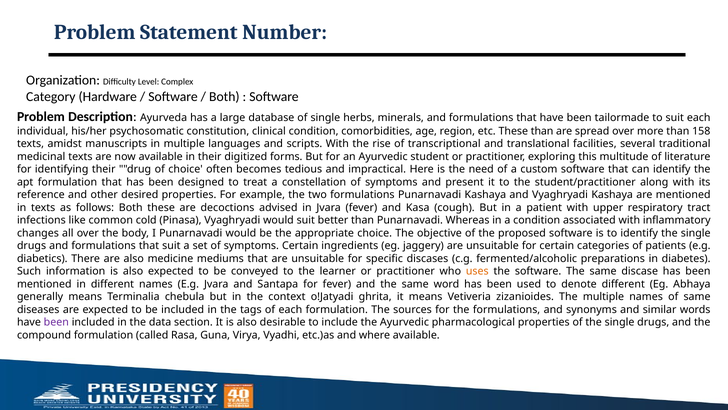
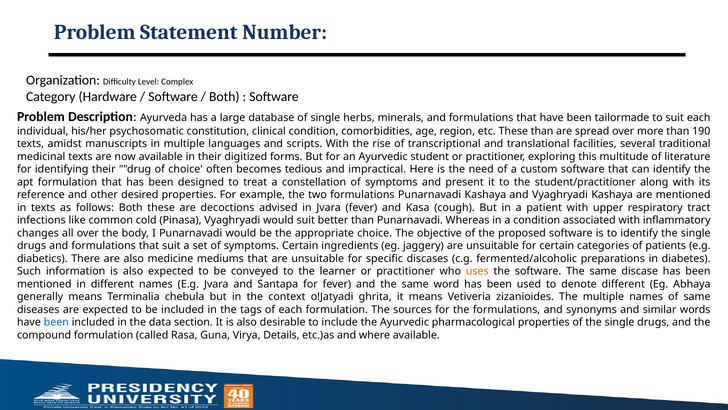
158: 158 -> 190
been at (56, 322) colour: purple -> blue
Vyadhi: Vyadhi -> Details
